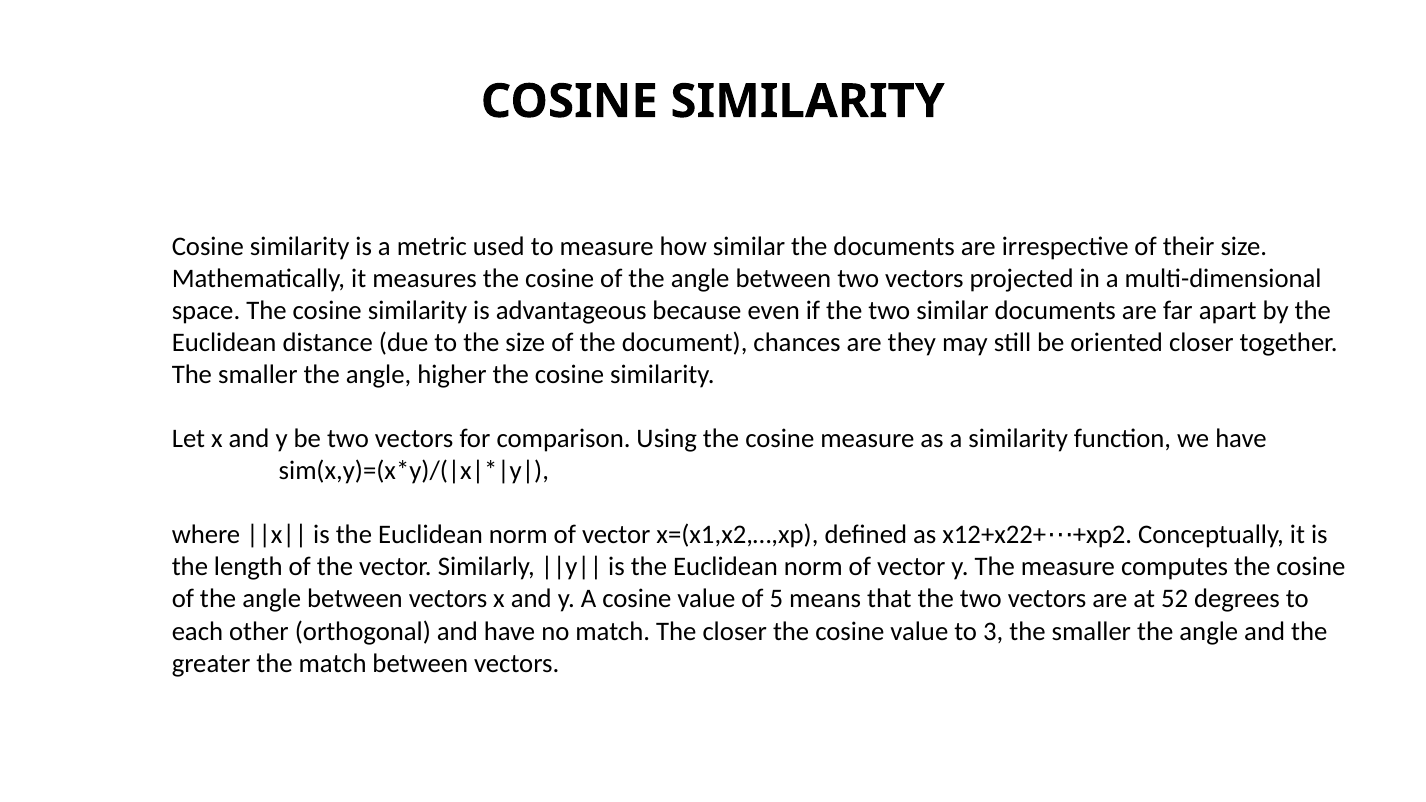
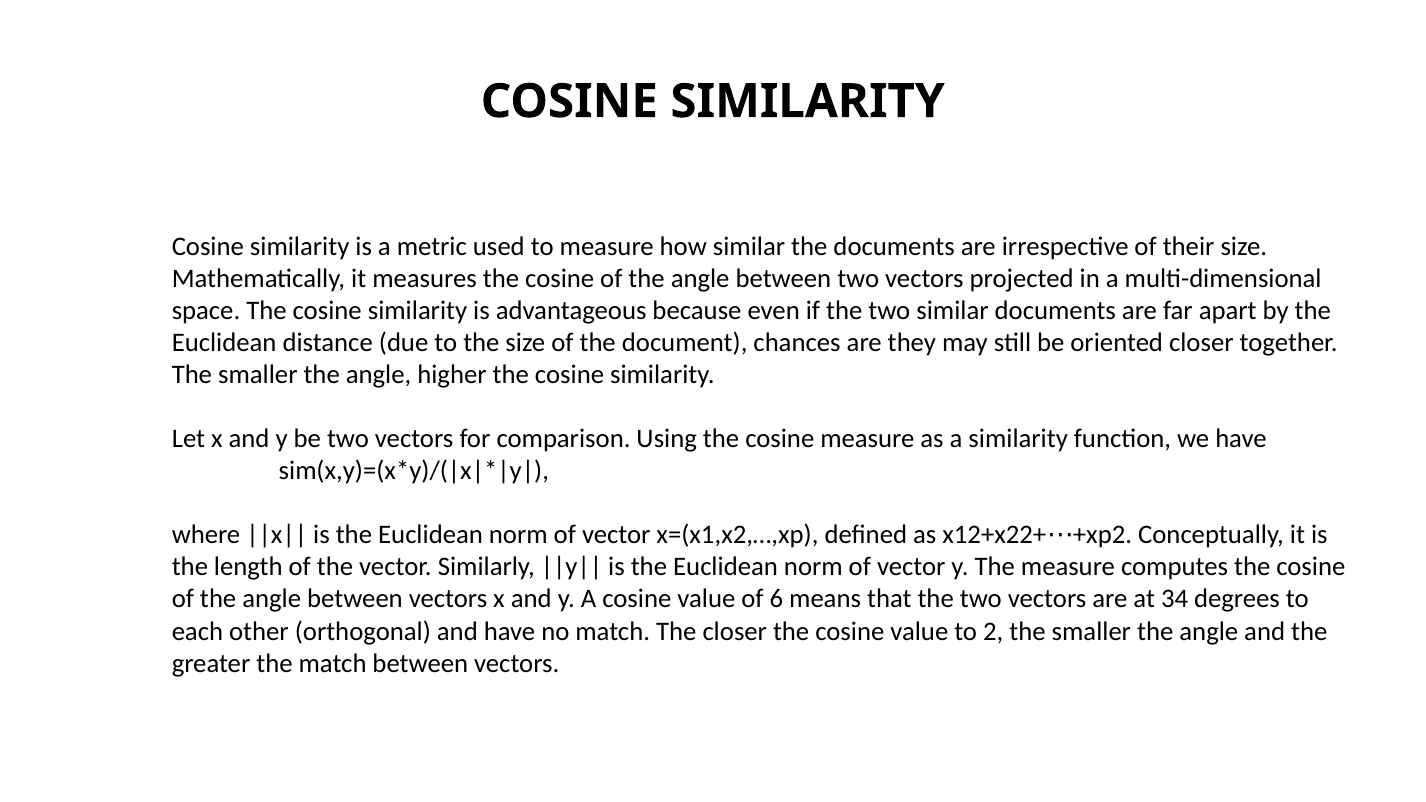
5: 5 -> 6
52: 52 -> 34
3: 3 -> 2
